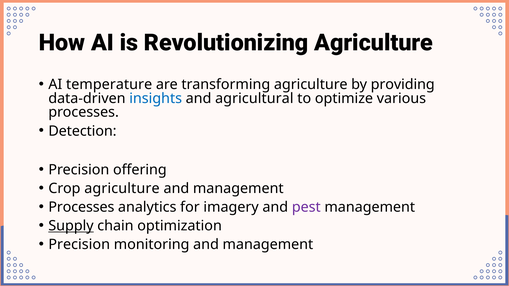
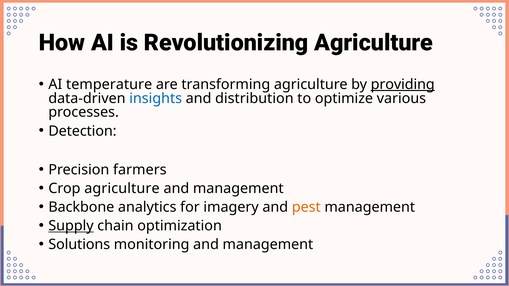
providing underline: none -> present
agricultural: agricultural -> distribution
offering: offering -> farmers
Processes at (81, 207): Processes -> Backbone
pest colour: purple -> orange
Precision at (79, 245): Precision -> Solutions
